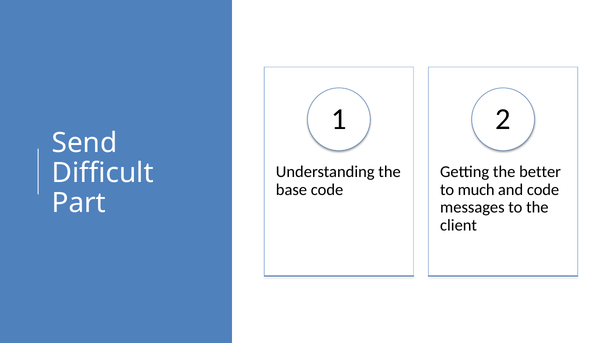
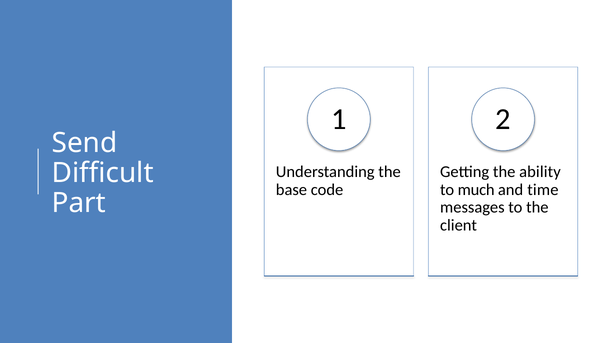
better: better -> ability
and code: code -> time
